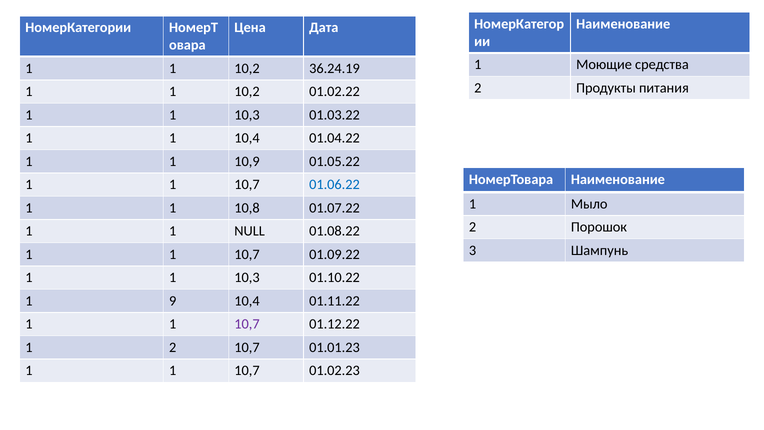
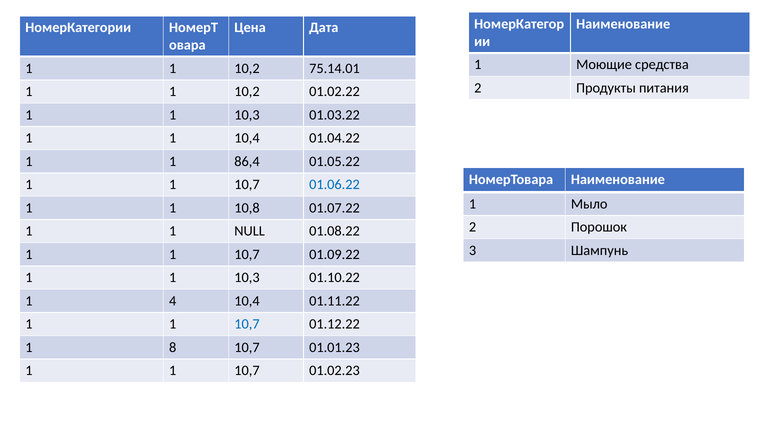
36.24.19: 36.24.19 -> 75.14.01
10,9: 10,9 -> 86,4
9: 9 -> 4
10,7 at (247, 324) colour: purple -> blue
1 2: 2 -> 8
